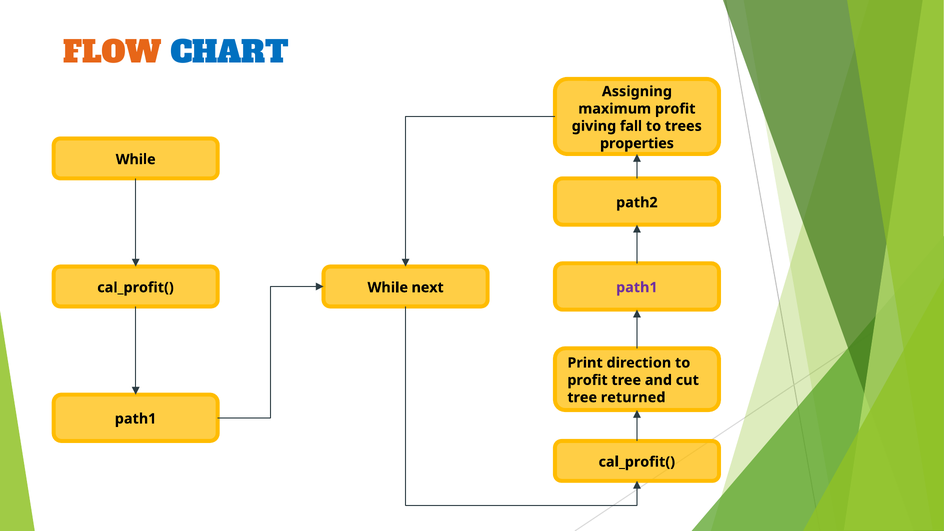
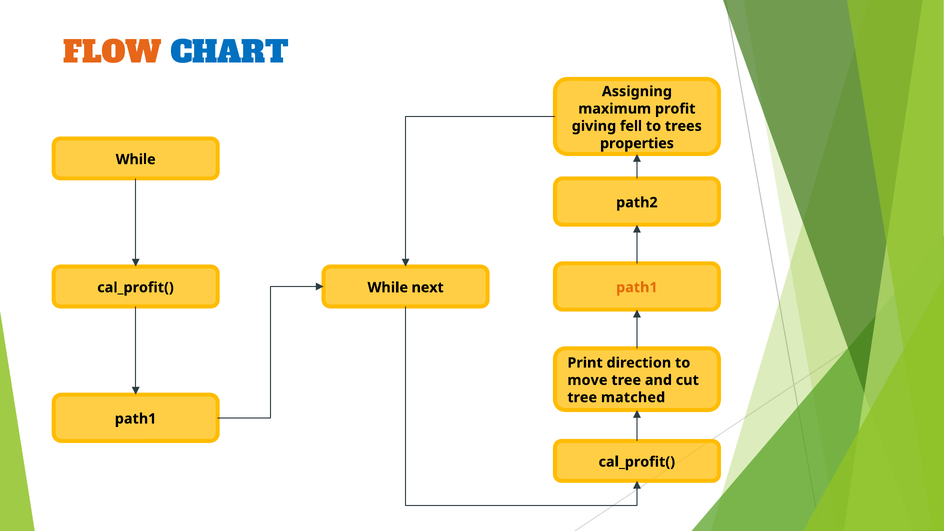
fall: fall -> fell
path1 at (637, 287) colour: purple -> orange
profit at (588, 380): profit -> move
returned: returned -> matched
